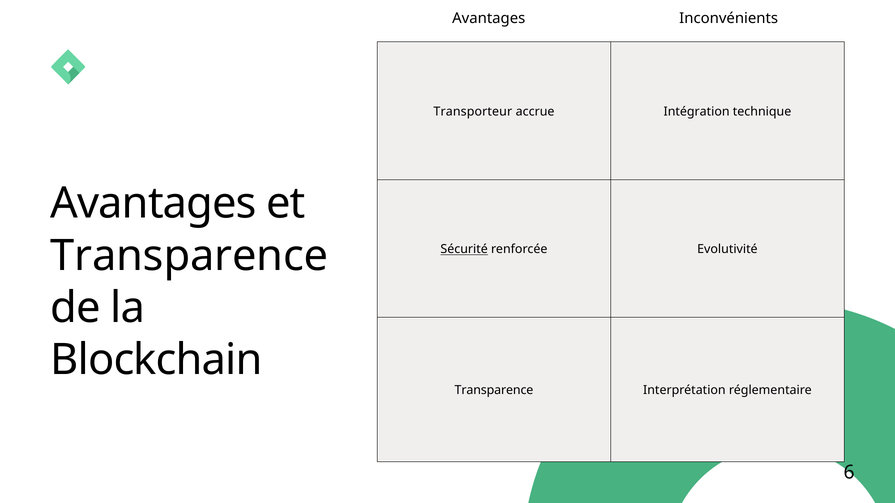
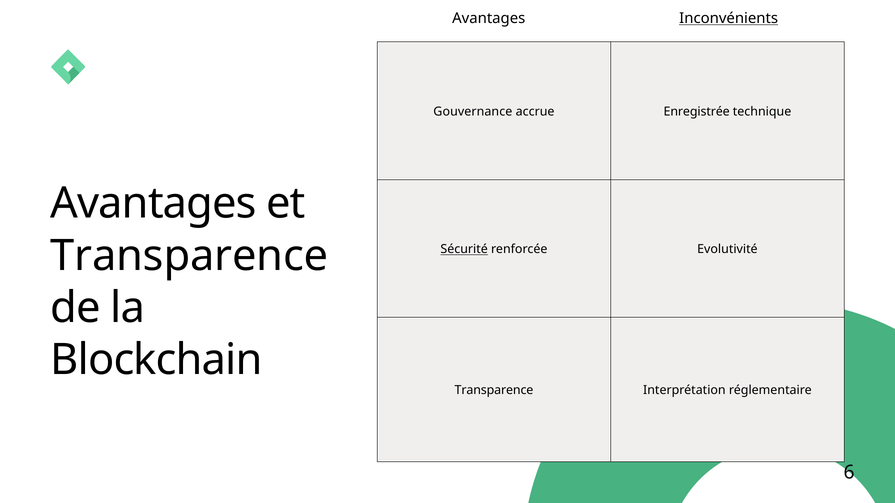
Inconvénients underline: none -> present
Transporteur: Transporteur -> Gouvernance
Intégration: Intégration -> Enregistrée
